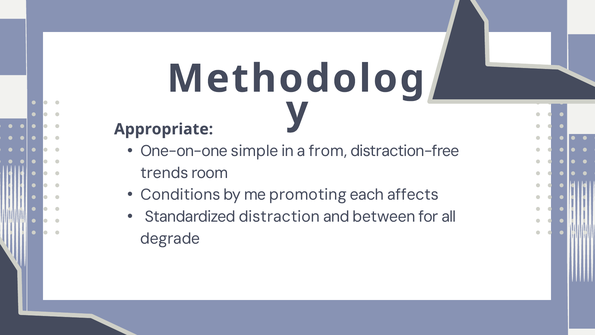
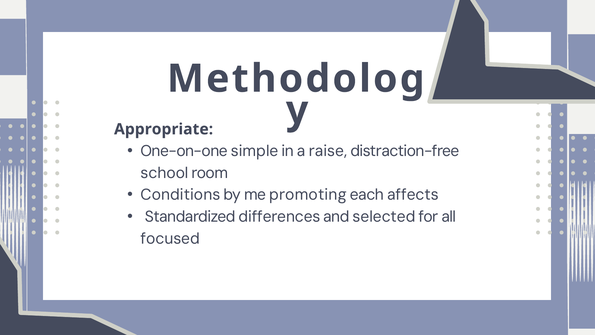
from: from -> raise
trends: trends -> school
distraction: distraction -> differences
between: between -> selected
degrade: degrade -> focused
